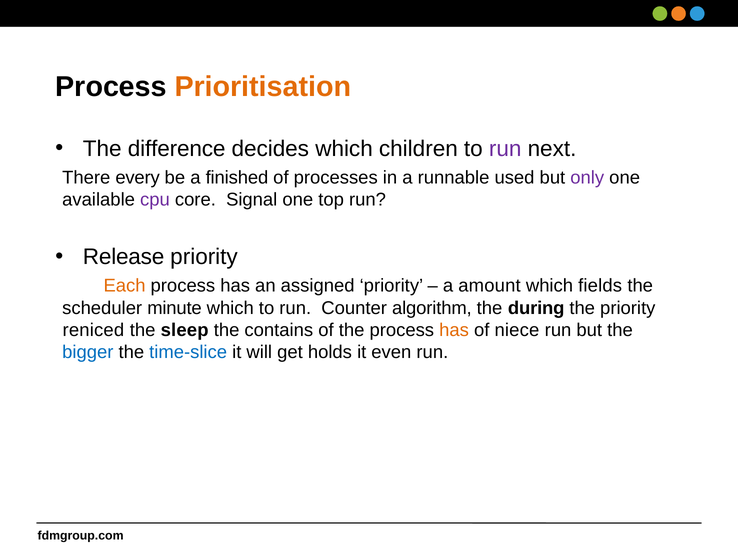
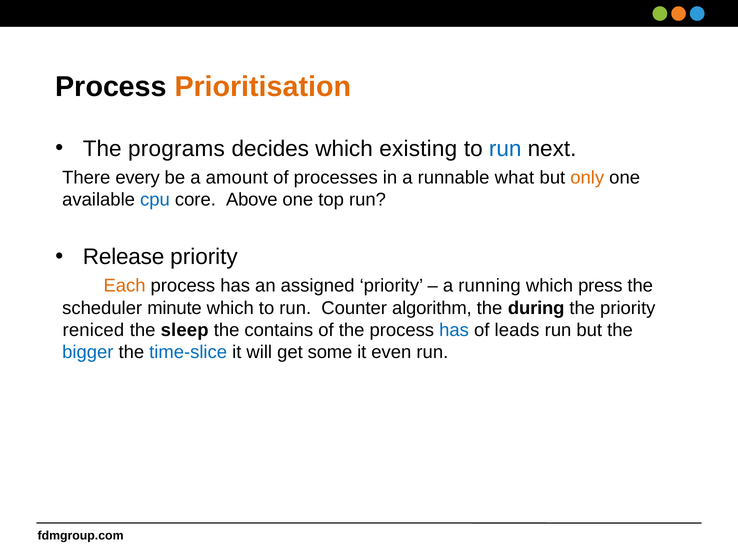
difference: difference -> programs
children: children -> existing
run at (505, 149) colour: purple -> blue
finished: finished -> amount
used: used -> what
only colour: purple -> orange
cpu colour: purple -> blue
Signal: Signal -> Above
amount: amount -> running
fields: fields -> press
has at (454, 330) colour: orange -> blue
niece: niece -> leads
holds: holds -> some
